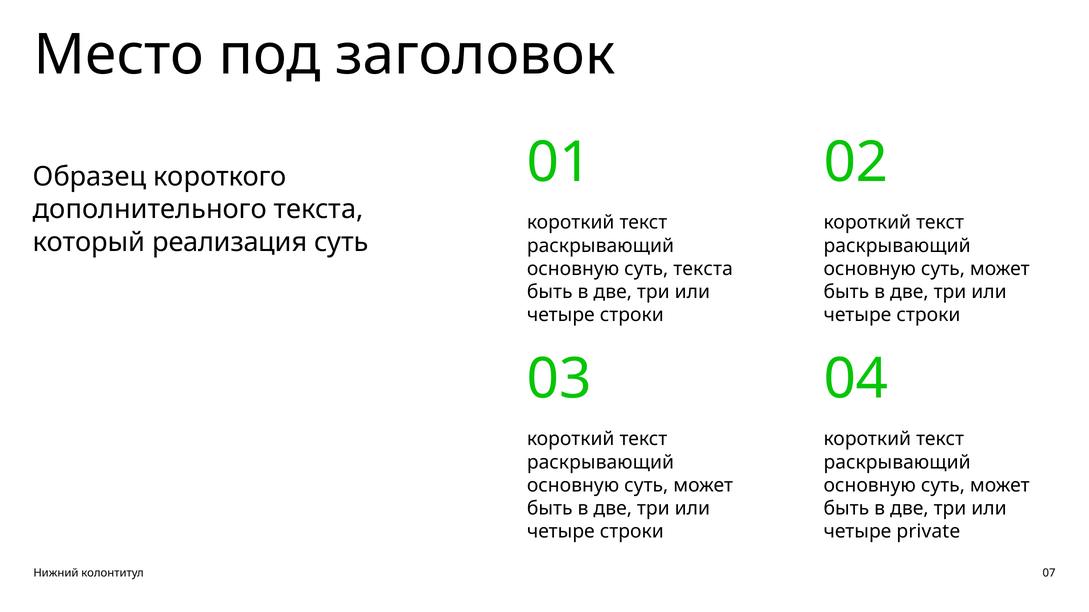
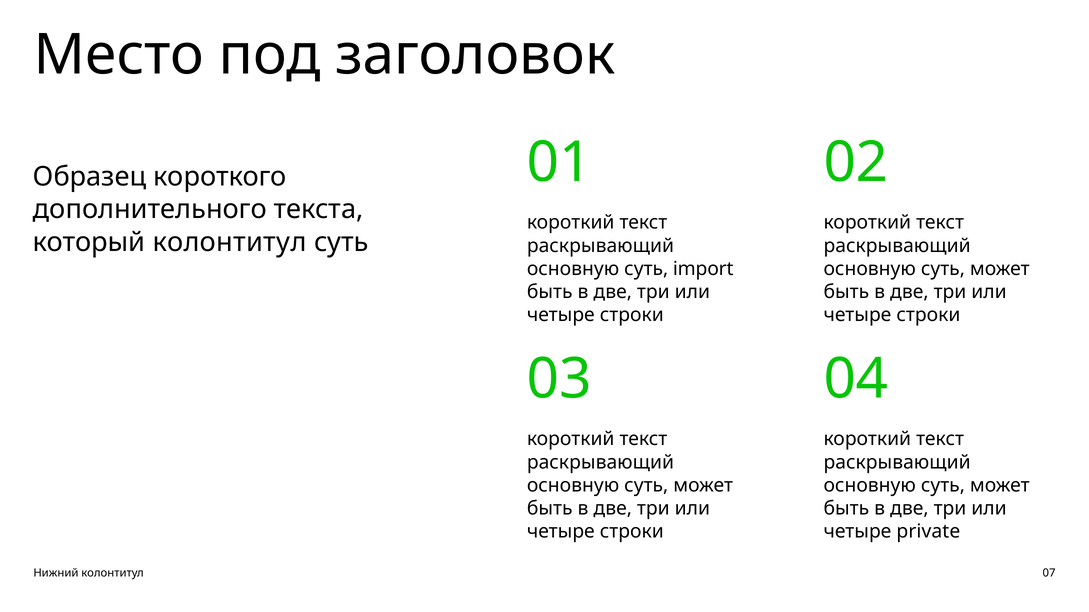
который реализация: реализация -> колонтитул
суть текста: текста -> import
